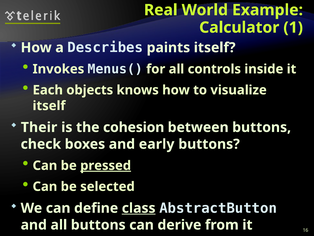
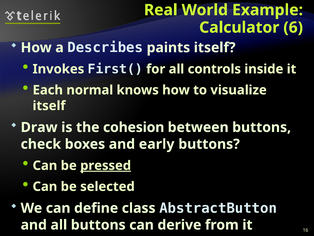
1: 1 -> 6
Menus(: Menus( -> First(
objects: objects -> normal
Their: Their -> Draw
class underline: present -> none
